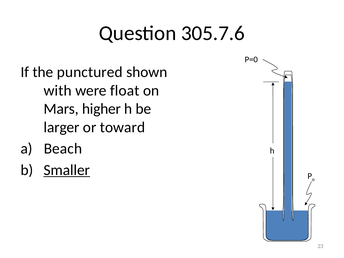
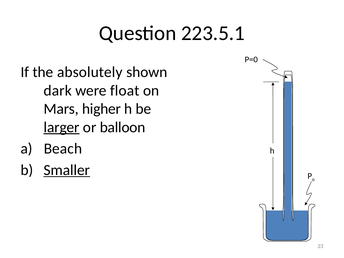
305.7.6: 305.7.6 -> 223.5.1
punctured: punctured -> absolutely
with: with -> dark
larger underline: none -> present
toward: toward -> balloon
